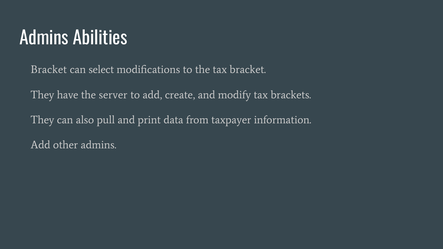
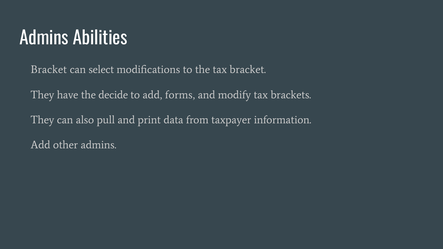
server: server -> decide
create: create -> forms
